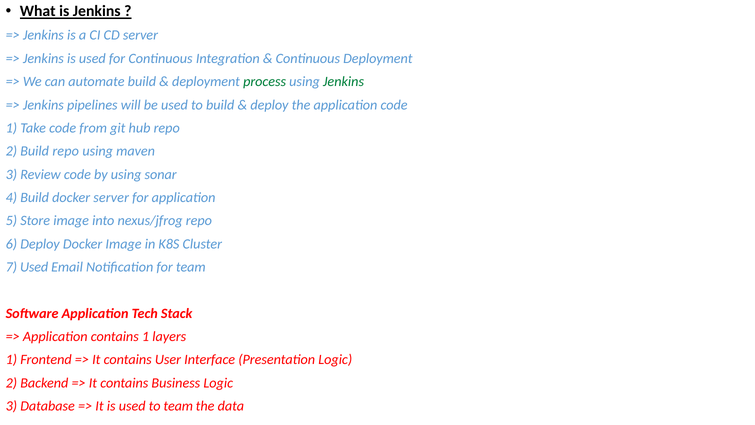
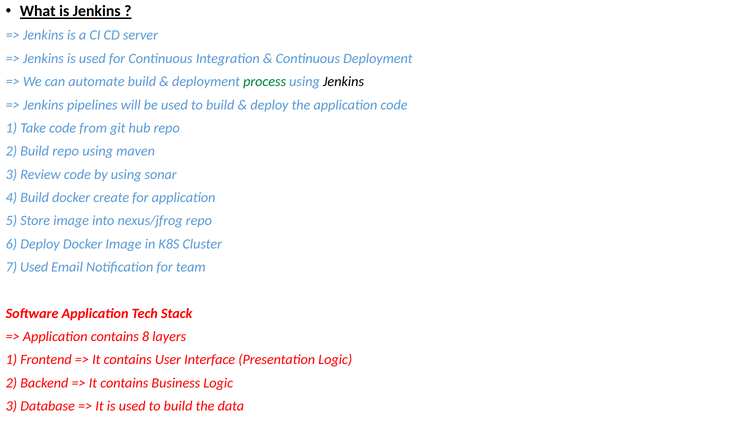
Jenkins at (344, 82) colour: green -> black
docker server: server -> create
contains 1: 1 -> 8
is used to team: team -> build
